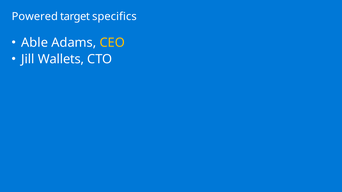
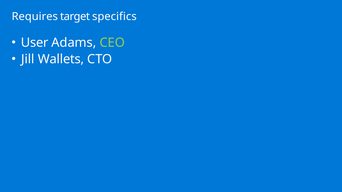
Powered: Powered -> Requires
Able: Able -> User
CEO colour: yellow -> light green
